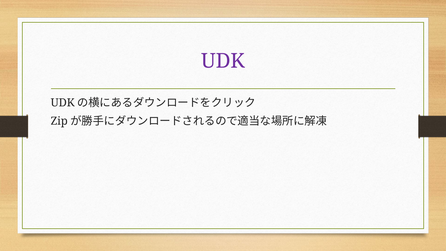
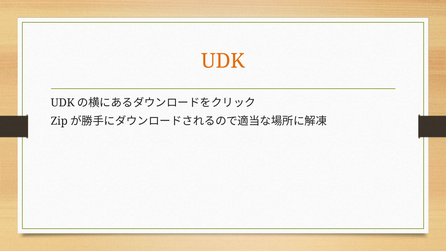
UDK at (223, 61) colour: purple -> orange
